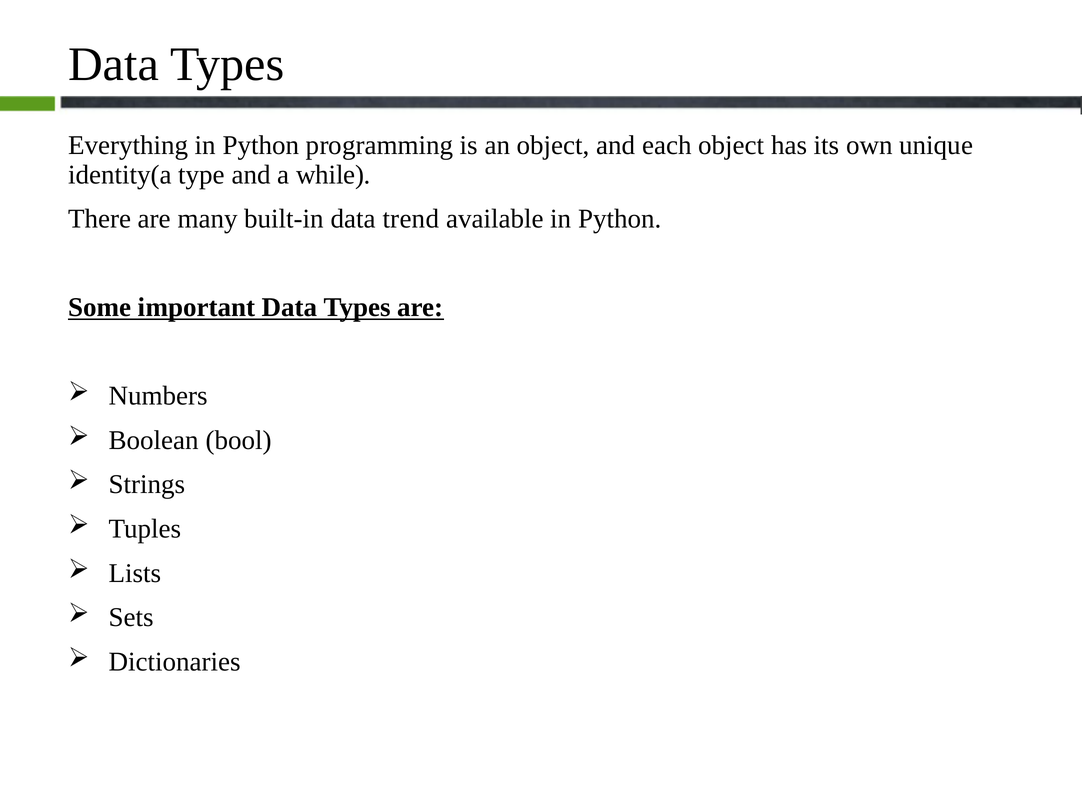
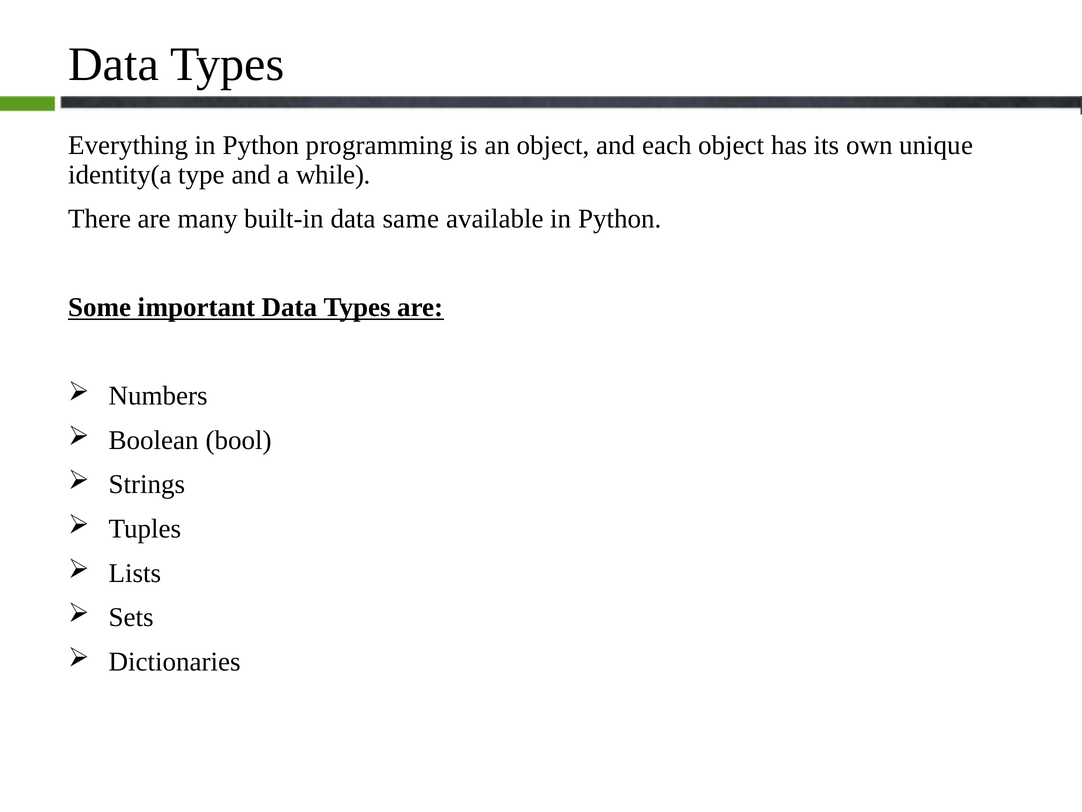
trend: trend -> same
